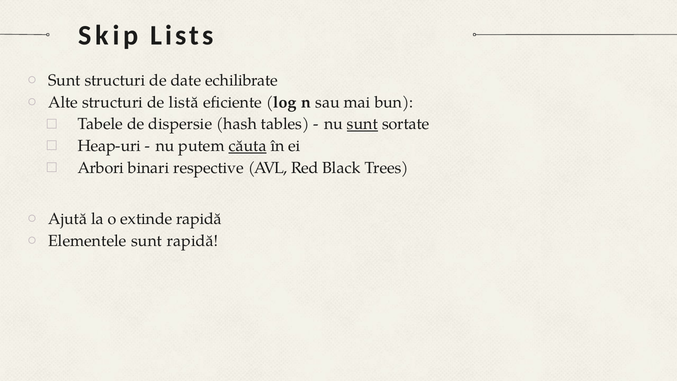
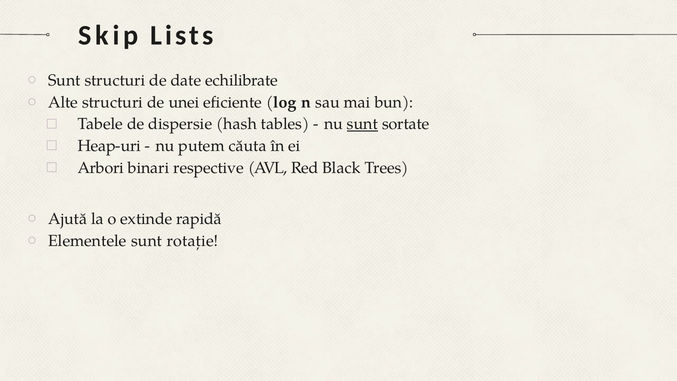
listă: listă -> unei
căuta underline: present -> none
sunt rapidă: rapidă -> rotație
